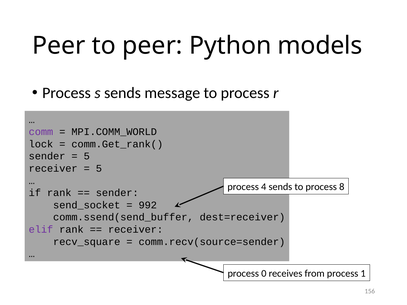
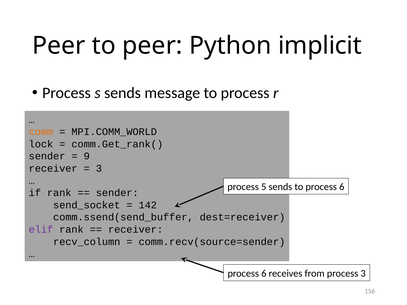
models: models -> implicit
comm colour: purple -> orange
5 at (87, 156): 5 -> 9
5 at (99, 169): 5 -> 3
4: 4 -> 5
to process 8: 8 -> 6
992: 992 -> 142
recv_square: recv_square -> recv_column
0 at (264, 274): 0 -> 6
process 1: 1 -> 3
